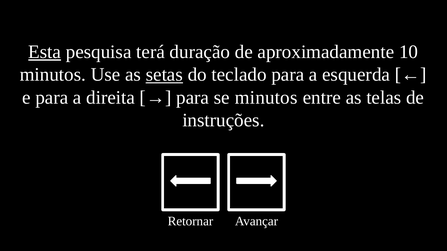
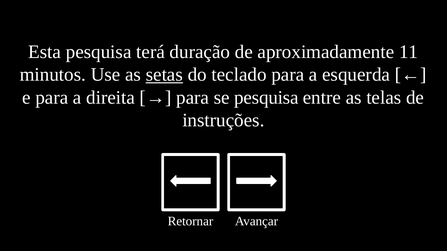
Esta underline: present -> none
10: 10 -> 11
se minutos: minutos -> pesquisa
